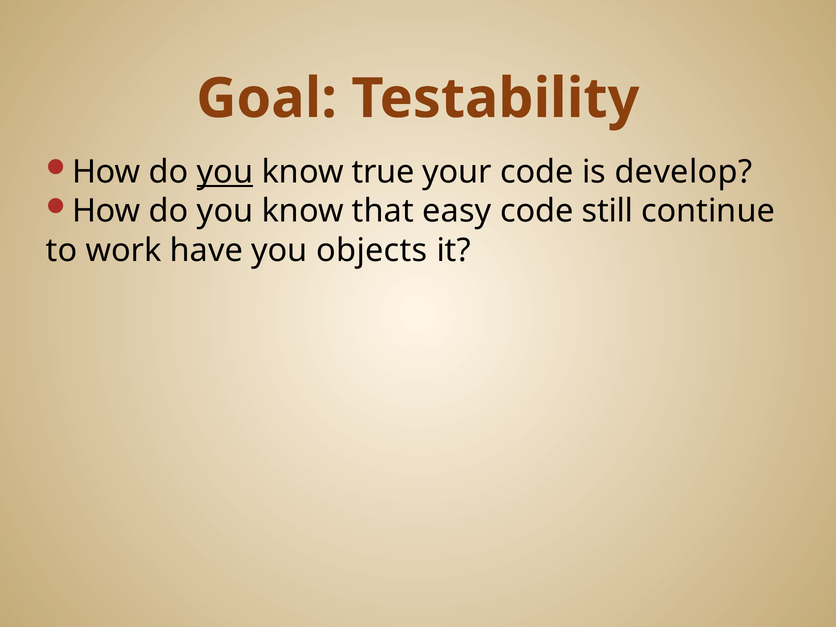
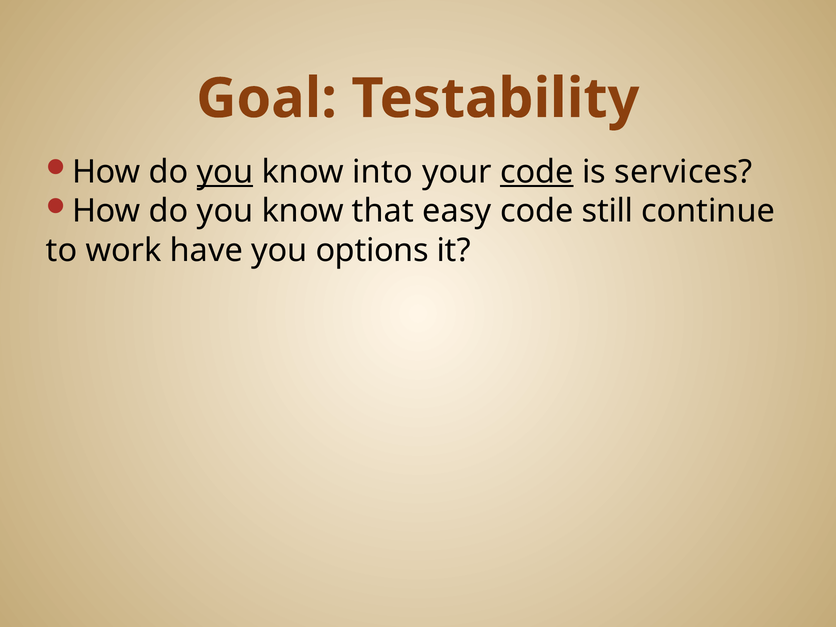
true: true -> into
code at (537, 172) underline: none -> present
develop: develop -> services
objects: objects -> options
